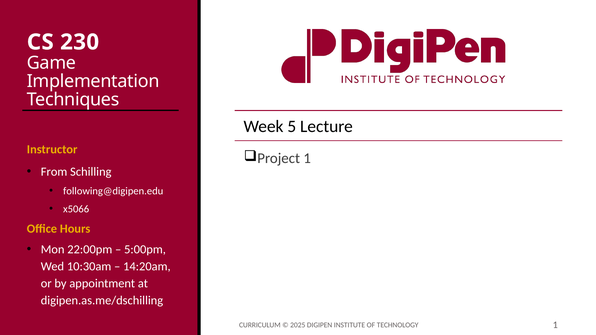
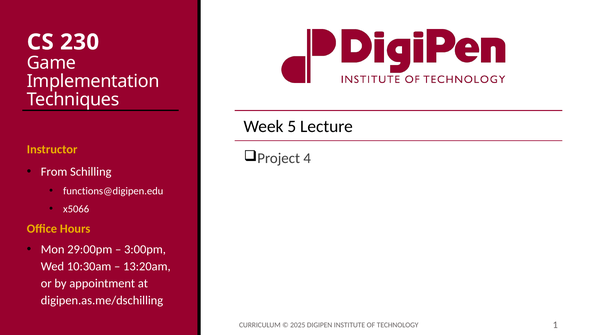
Project 1: 1 -> 4
following@digipen.edu: following@digipen.edu -> functions@digipen.edu
22:00pm: 22:00pm -> 29:00pm
5:00pm: 5:00pm -> 3:00pm
14:20am: 14:20am -> 13:20am
